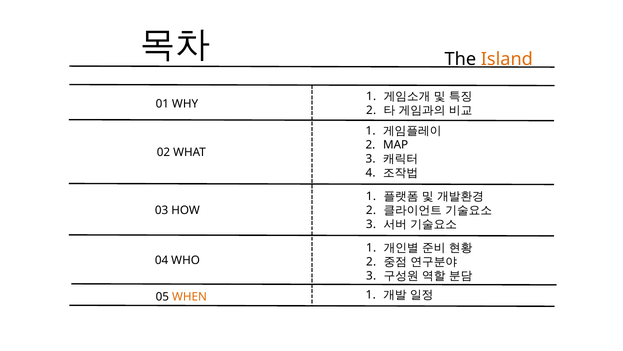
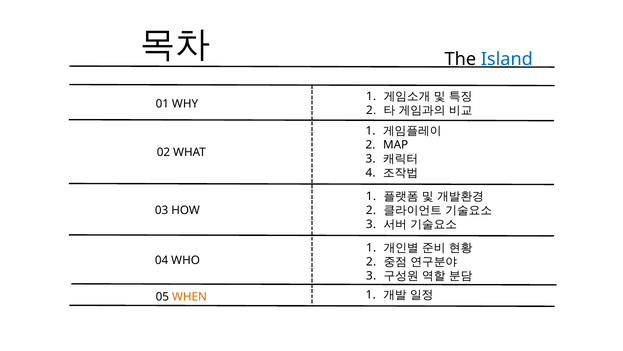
Island colour: orange -> blue
